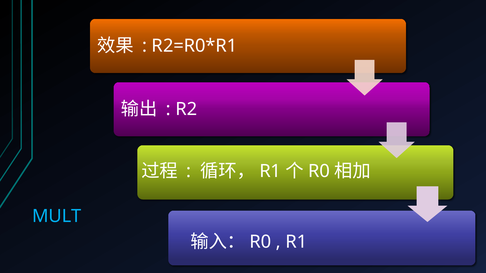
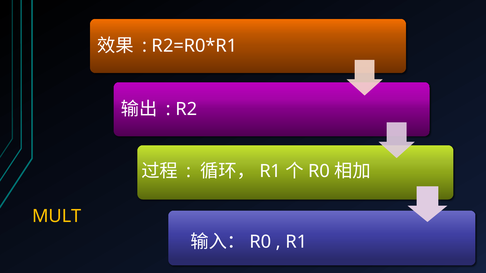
MULT colour: light blue -> yellow
